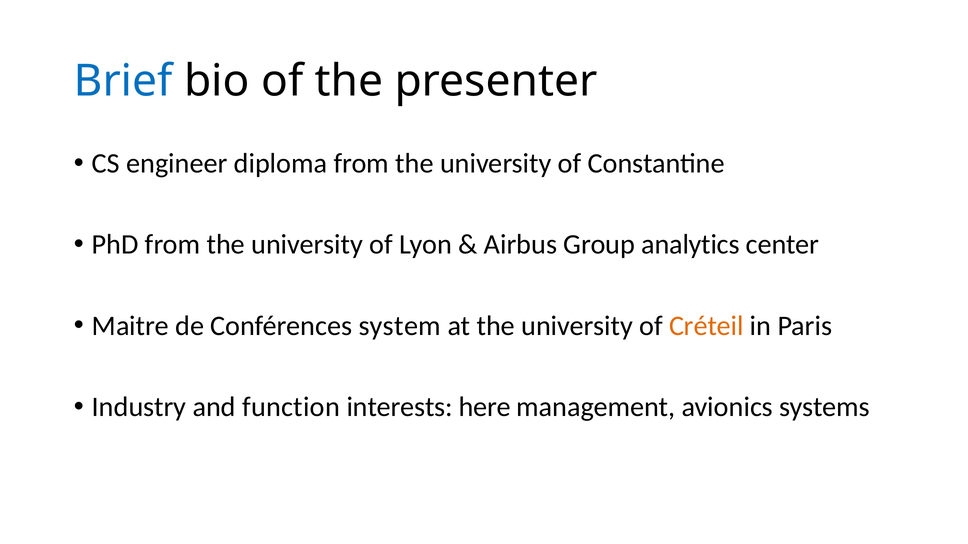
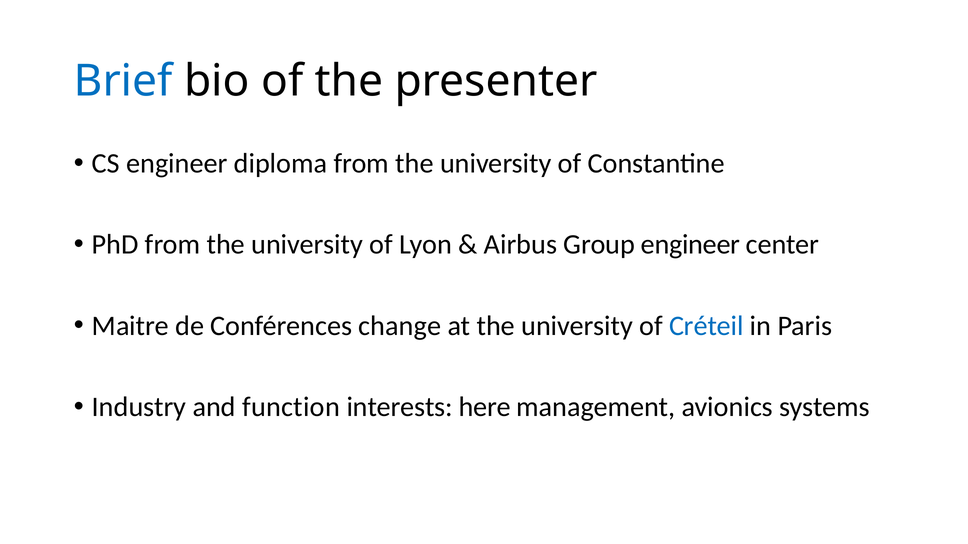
Group analytics: analytics -> engineer
system: system -> change
Créteil colour: orange -> blue
